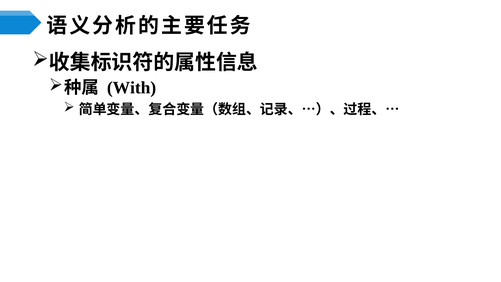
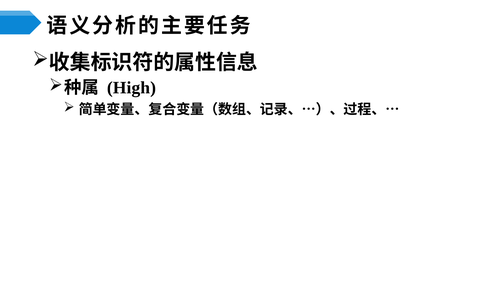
With: With -> High
